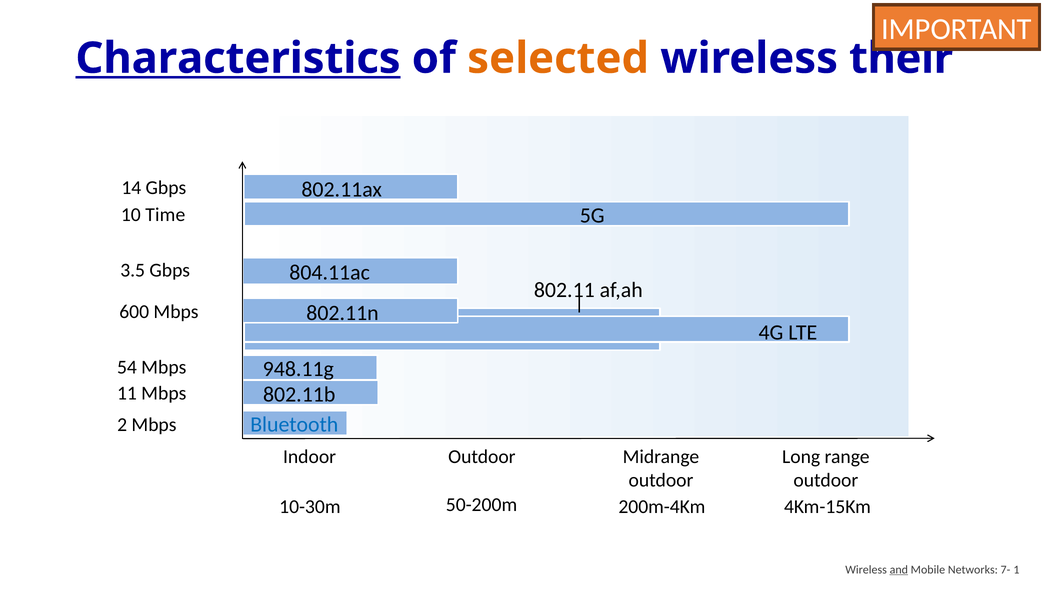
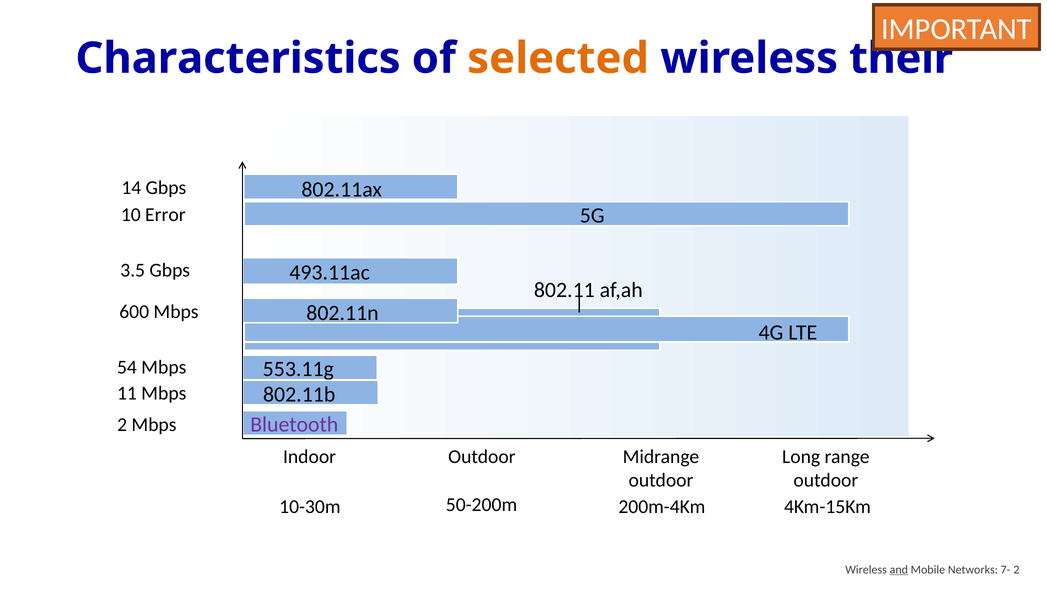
Characteristics underline: present -> none
Time: Time -> Error
804.11ac: 804.11ac -> 493.11ac
948.11g: 948.11g -> 553.11g
Bluetooth colour: blue -> purple
7- 1: 1 -> 2
